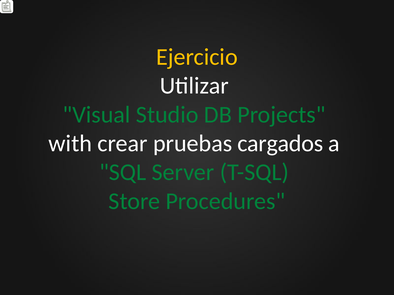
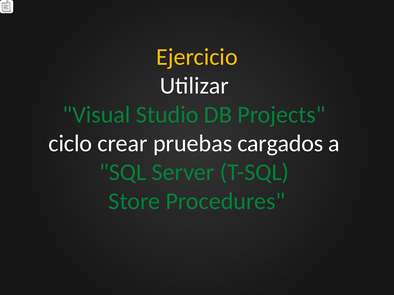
with: with -> ciclo
